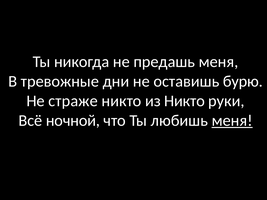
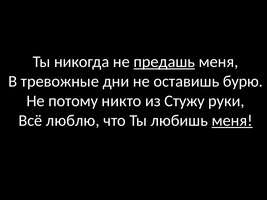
предашь underline: none -> present
страже: страже -> потому
из Никто: Никто -> Стужу
ночной: ночной -> люблю
